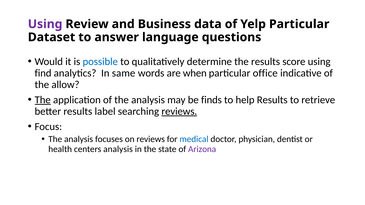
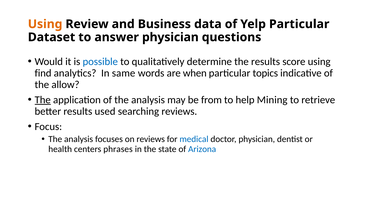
Using at (45, 24) colour: purple -> orange
answer language: language -> physician
office: office -> topics
finds: finds -> from
help Results: Results -> Mining
label: label -> used
reviews at (179, 112) underline: present -> none
centers analysis: analysis -> phrases
Arizona colour: purple -> blue
